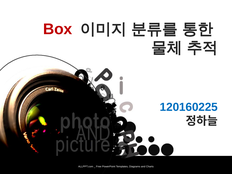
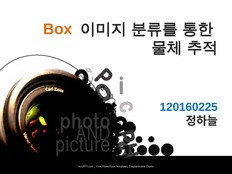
Box colour: red -> orange
